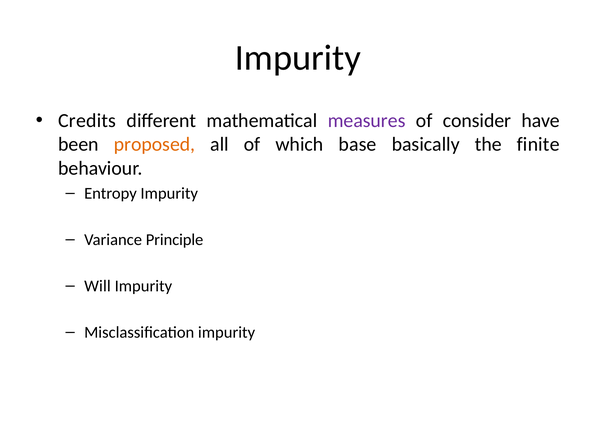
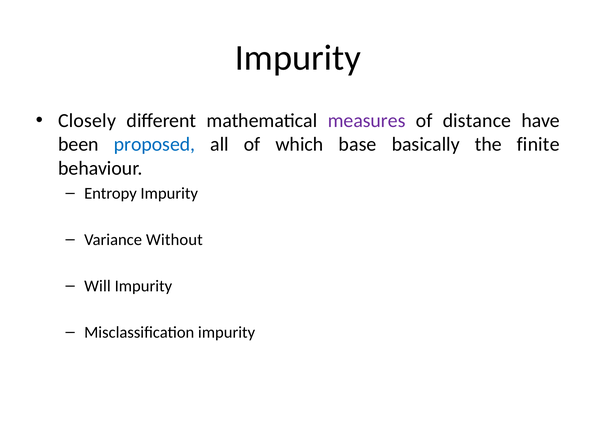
Credits: Credits -> Closely
consider: consider -> distance
proposed colour: orange -> blue
Principle: Principle -> Without
